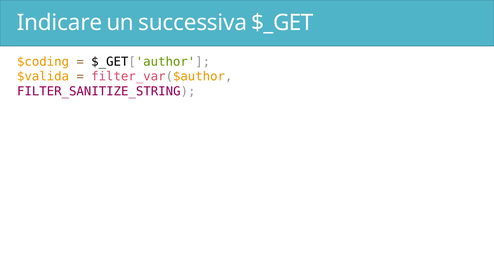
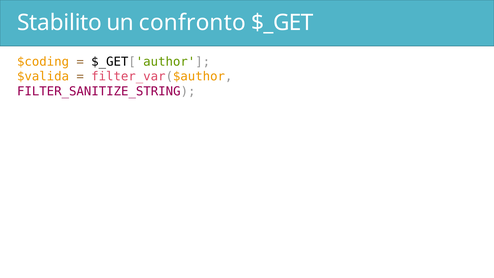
Indicare: Indicare -> Stabilito
successiva: successiva -> confronto
